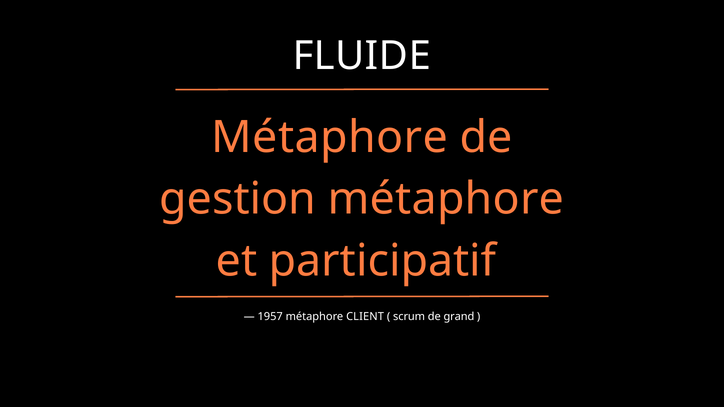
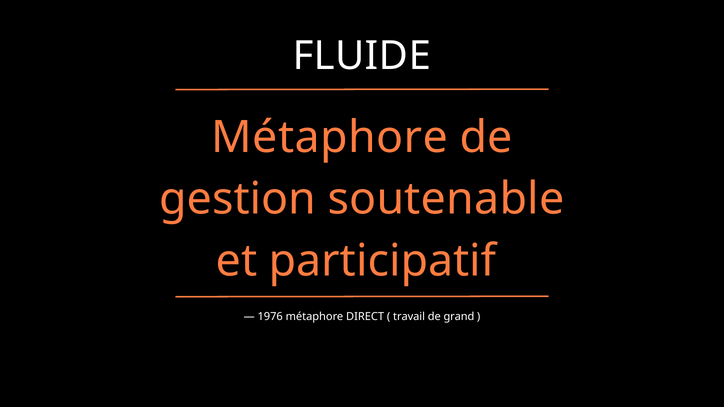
gestion métaphore: métaphore -> soutenable
1957: 1957 -> 1976
CLIENT: CLIENT -> DIRECT
scrum: scrum -> travail
